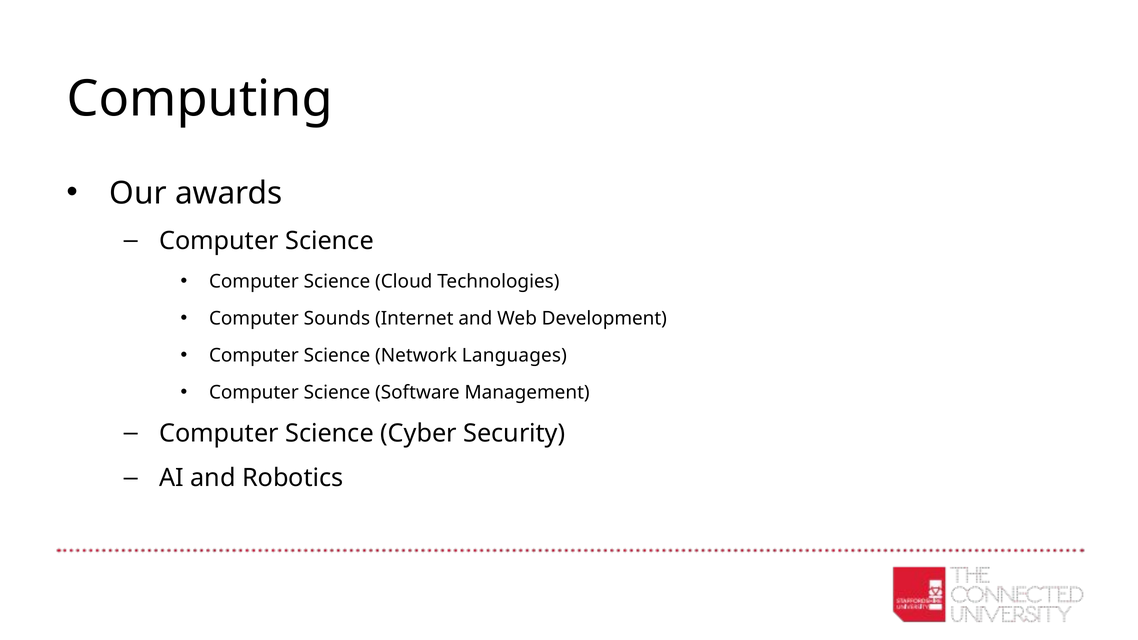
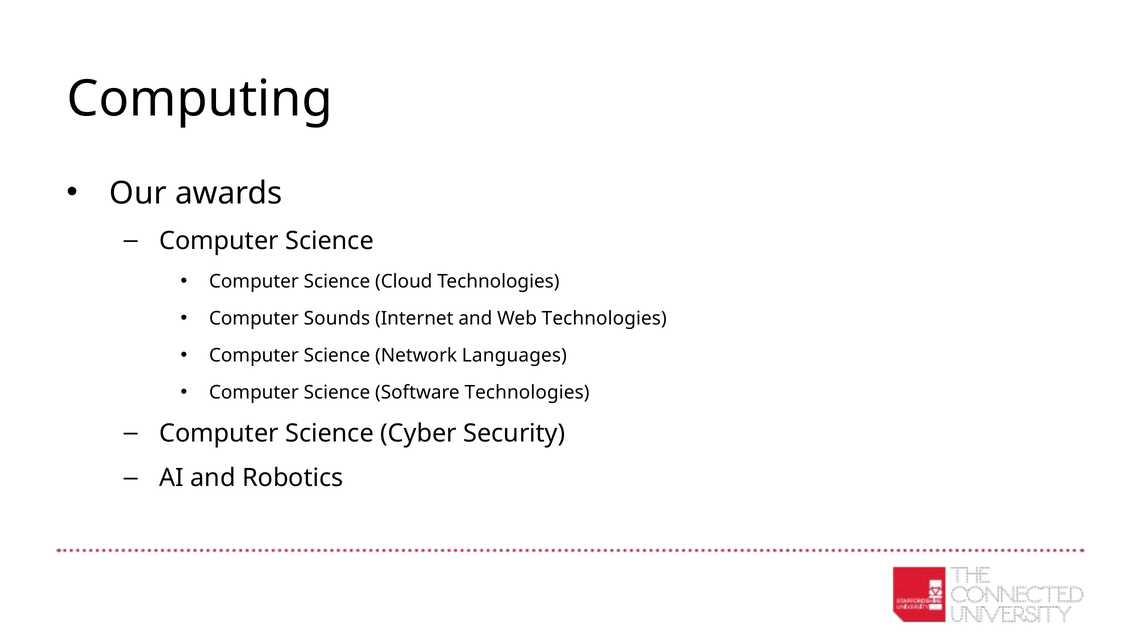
Web Development: Development -> Technologies
Software Management: Management -> Technologies
